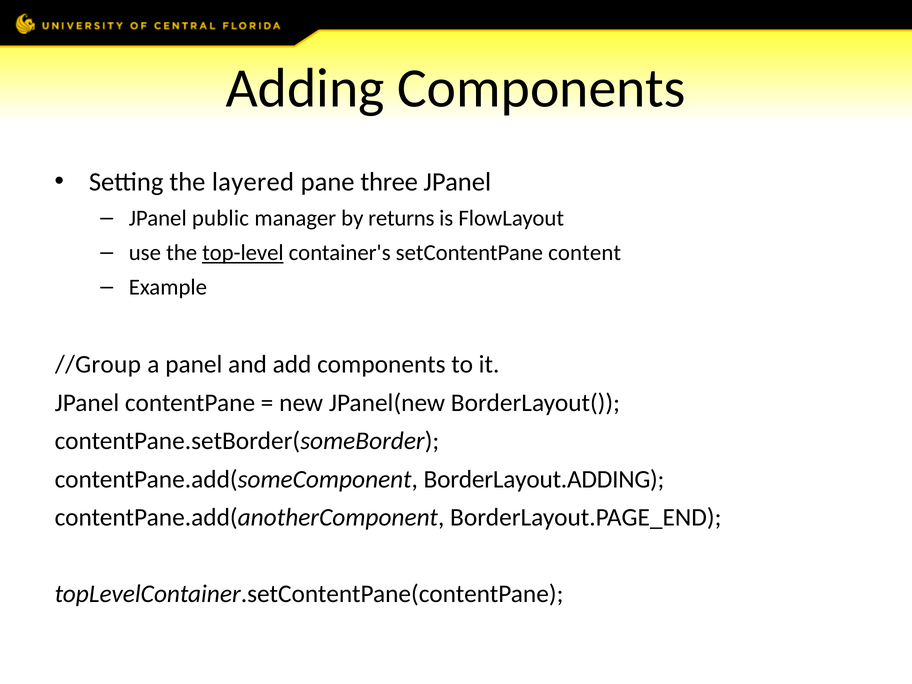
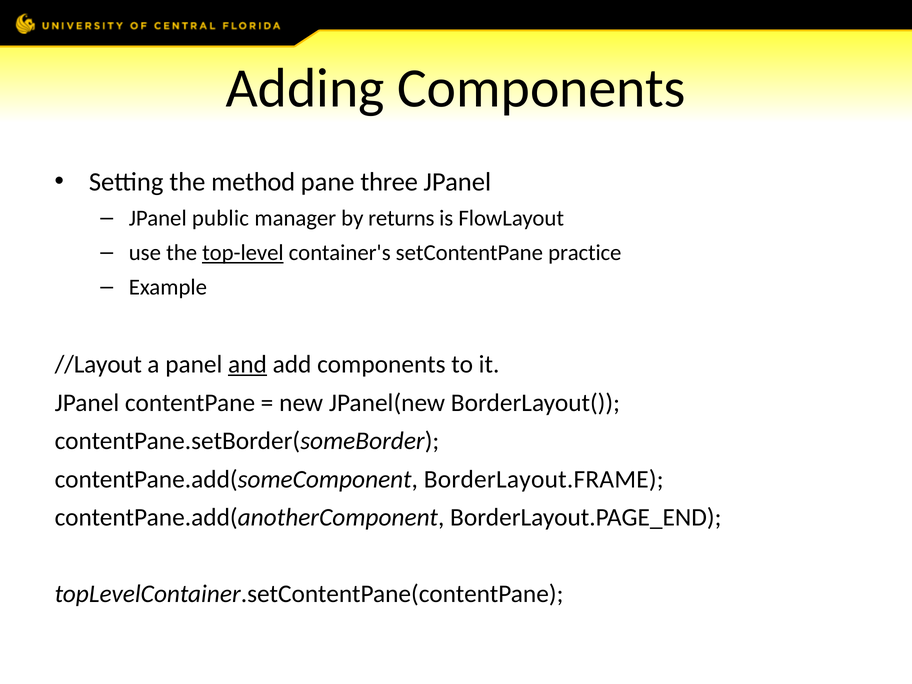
layered: layered -> method
content: content -> practice
//Group: //Group -> //Layout
and underline: none -> present
BorderLayout.ADDING: BorderLayout.ADDING -> BorderLayout.FRAME
